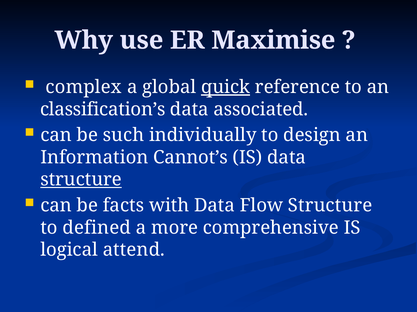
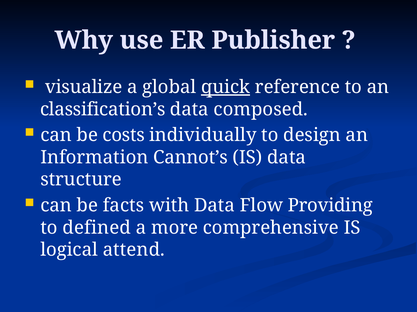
Maximise: Maximise -> Publisher
complex: complex -> visualize
associated: associated -> composed
such: such -> costs
structure at (81, 180) underline: present -> none
Flow Structure: Structure -> Providing
